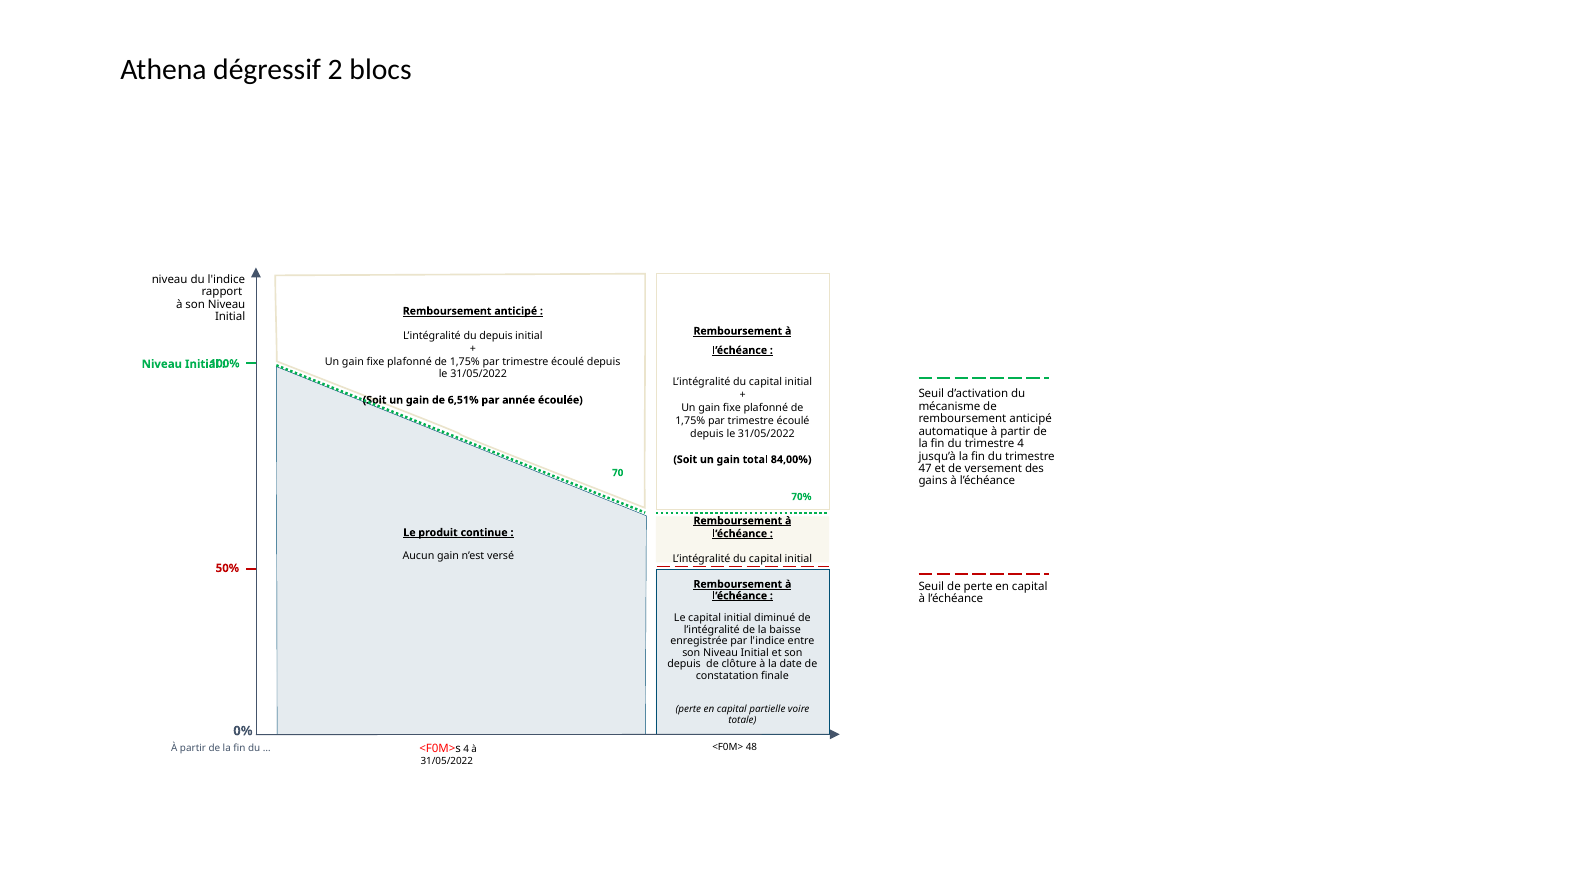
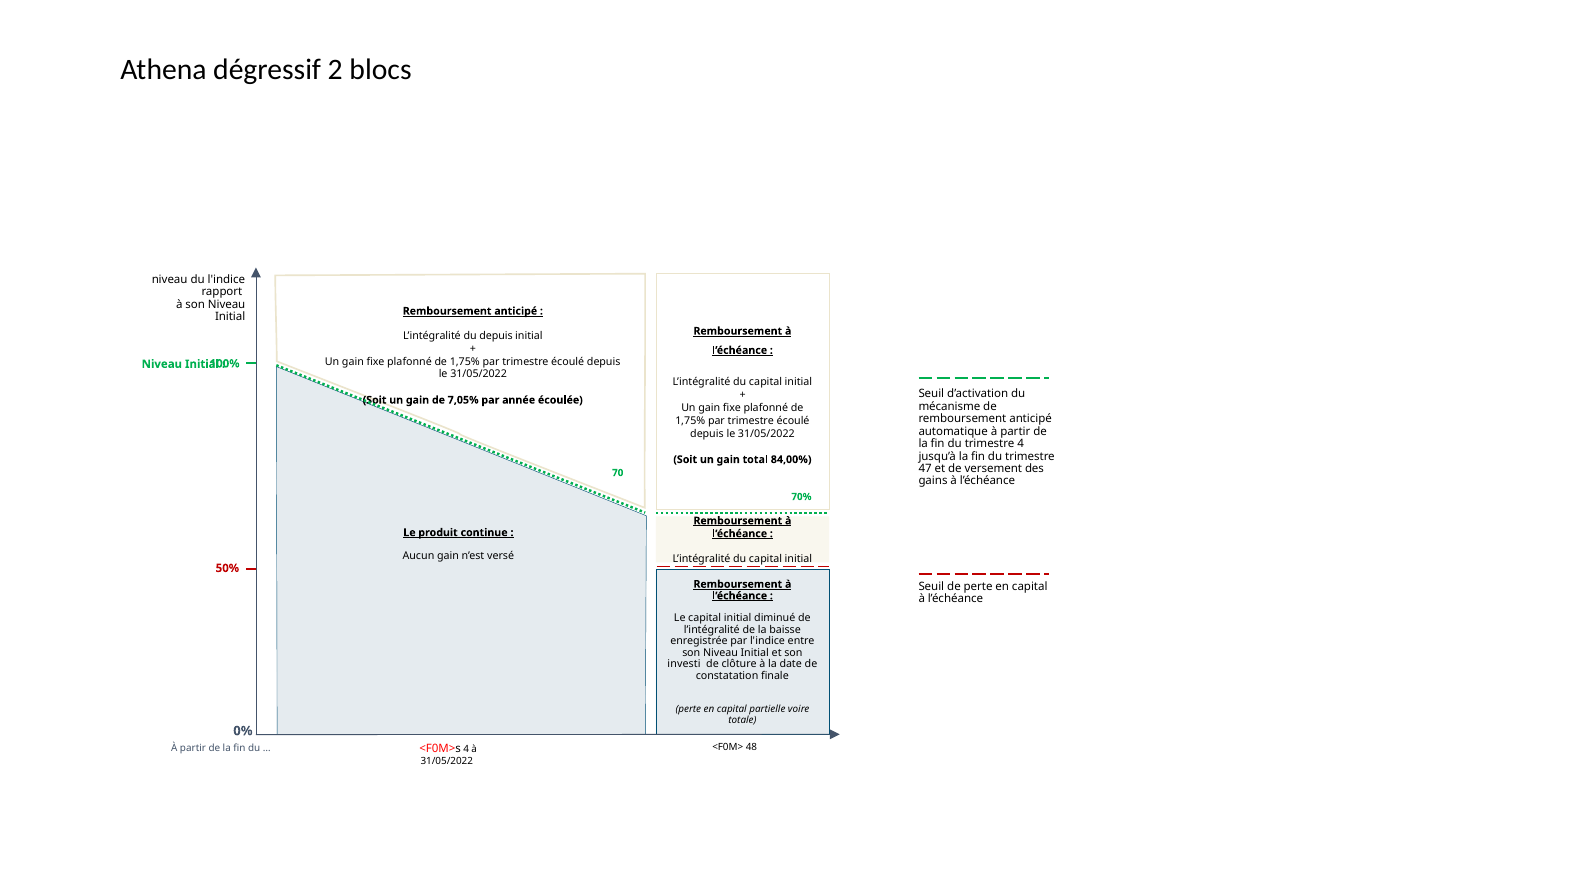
6,51%: 6,51% -> 7,05%
depuis at (684, 664): depuis -> investi
